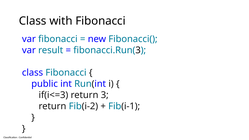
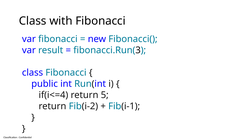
if(i<=3: if(i<=3 -> if(i<=4
3: 3 -> 5
